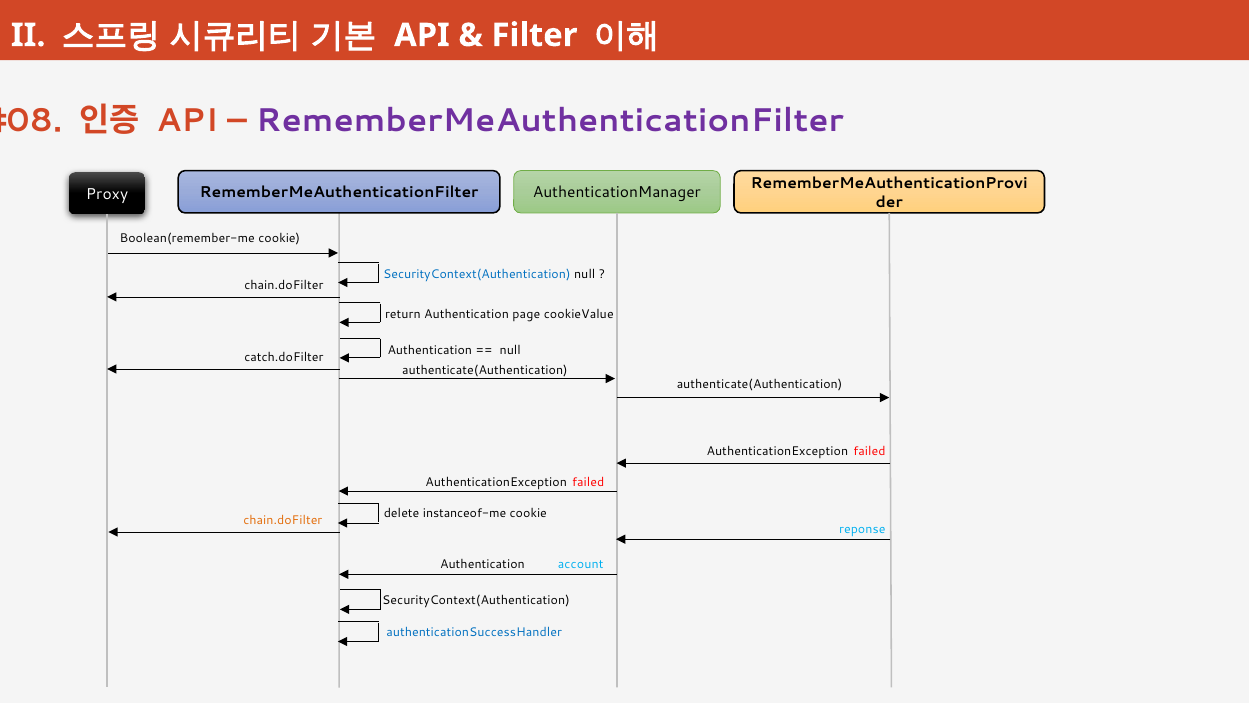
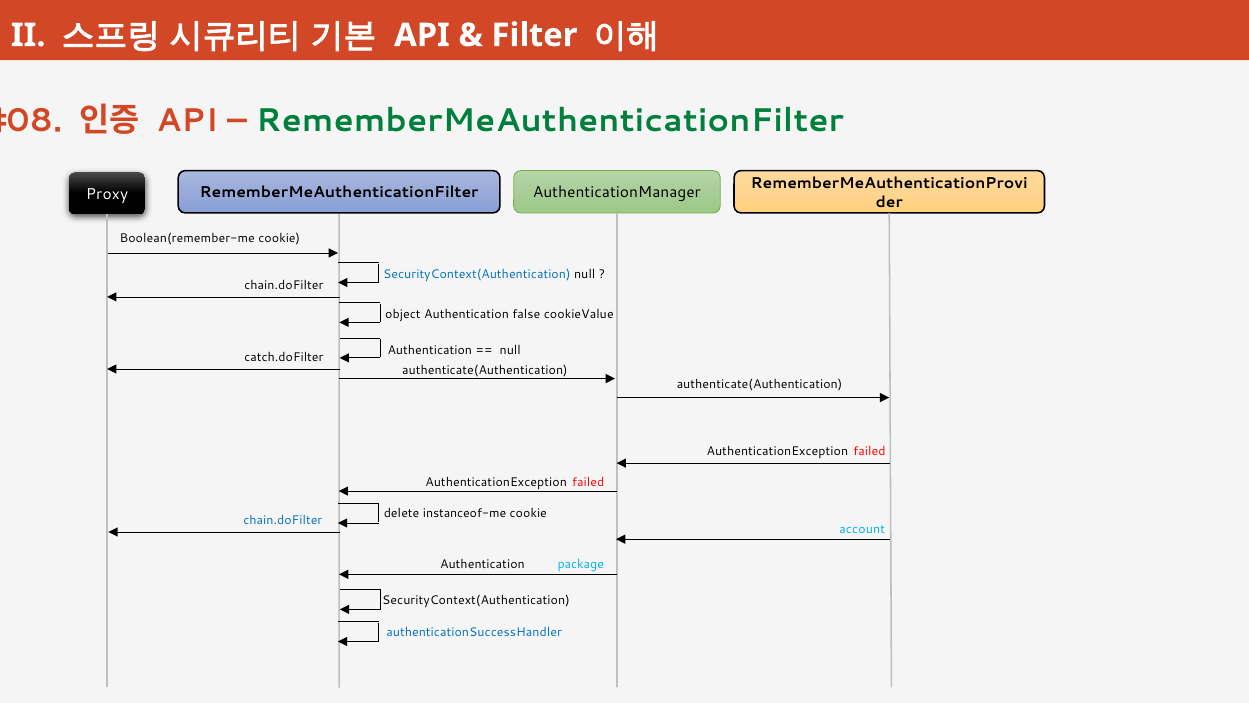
RememberMeAuthenticationFilter at (550, 121) colour: purple -> green
return: return -> object
page: page -> false
chain.doFilter at (283, 520) colour: orange -> blue
reponse: reponse -> account
account: account -> package
